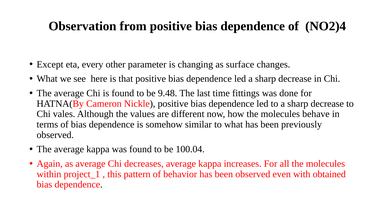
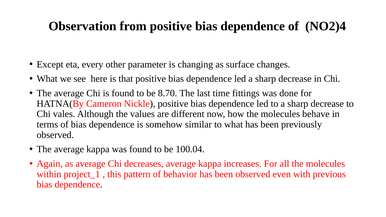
9.48: 9.48 -> 8.70
obtained: obtained -> previous
